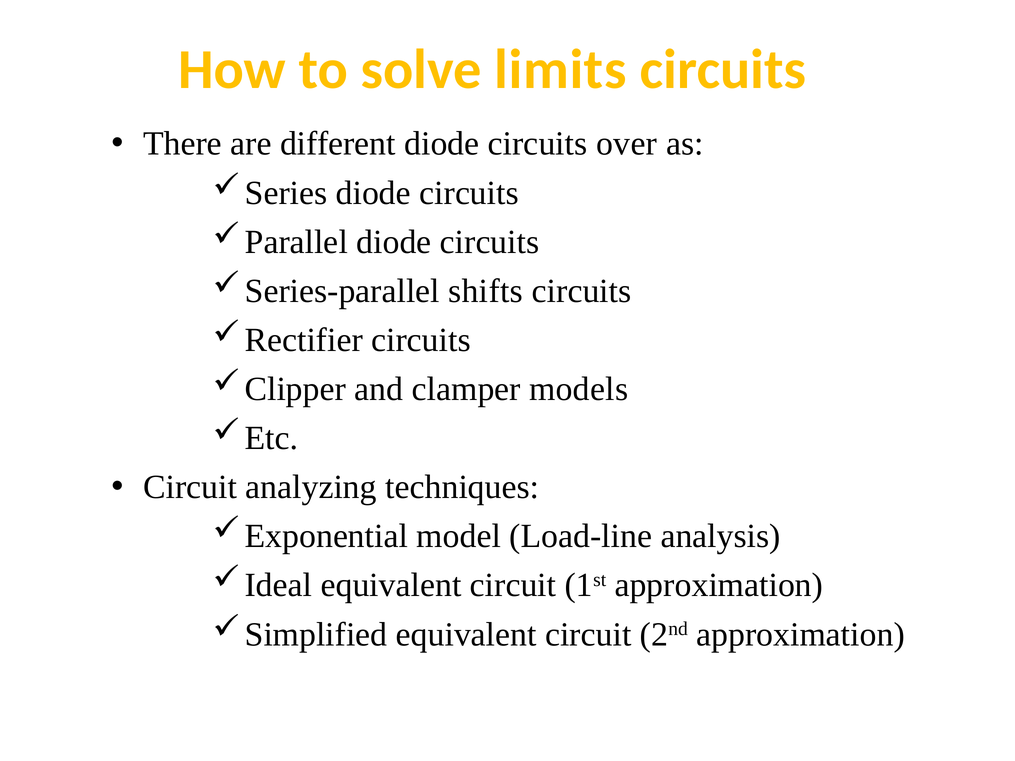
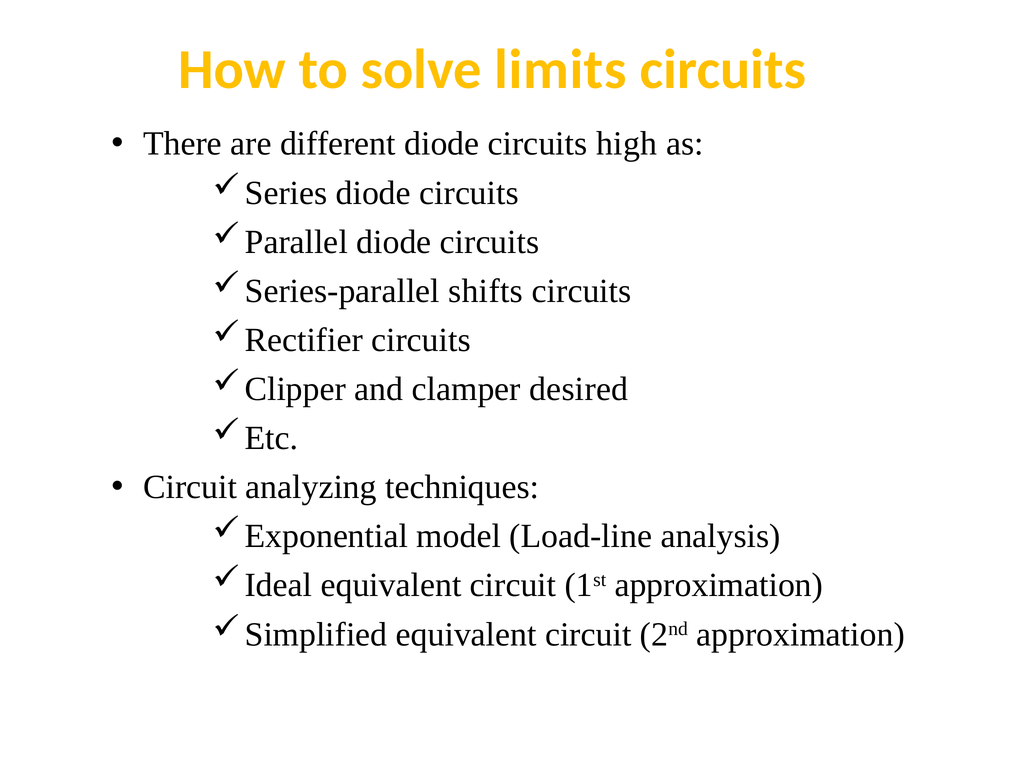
over: over -> high
models: models -> desired
